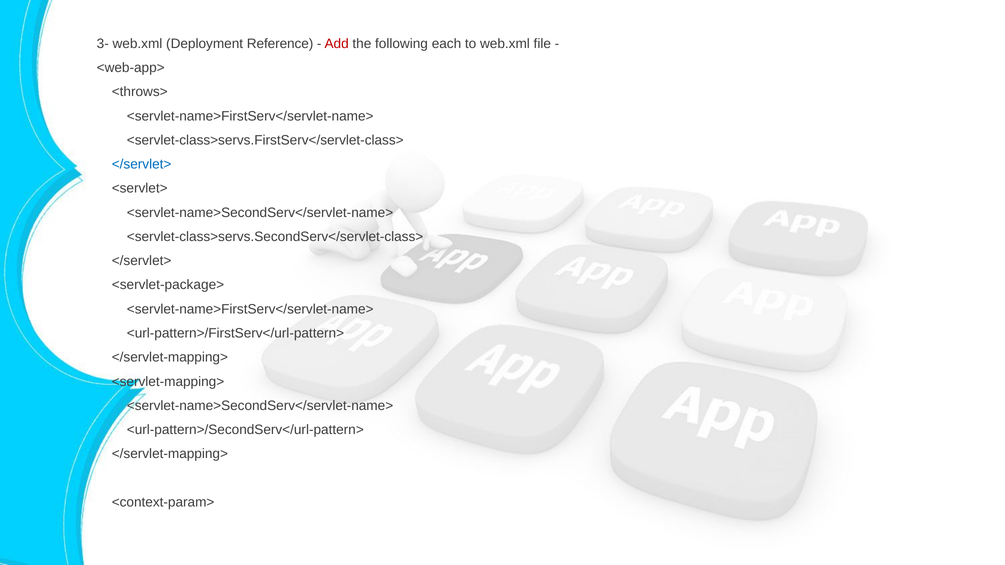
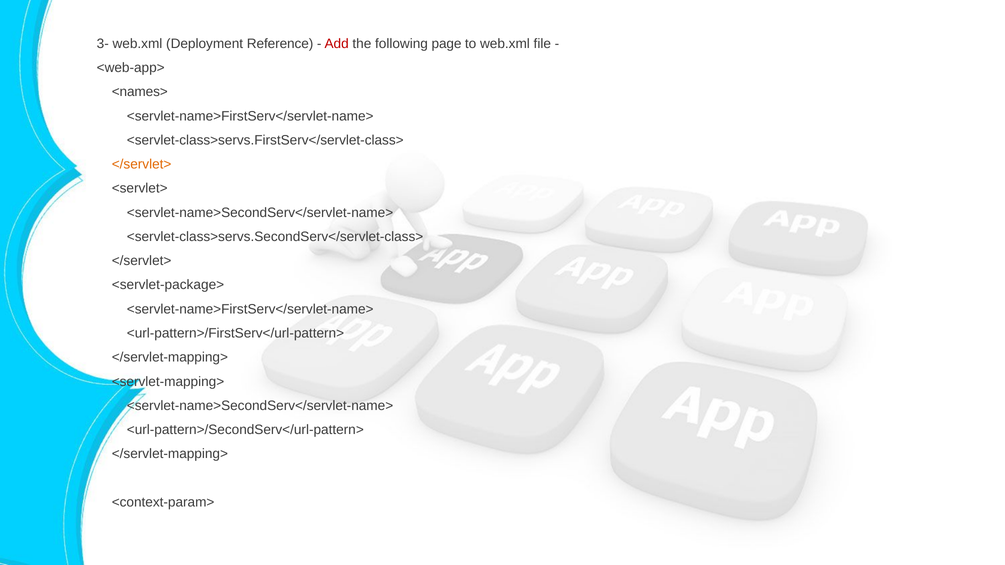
each: each -> page
<throws>: <throws> -> <names>
</servlet> at (142, 164) colour: blue -> orange
